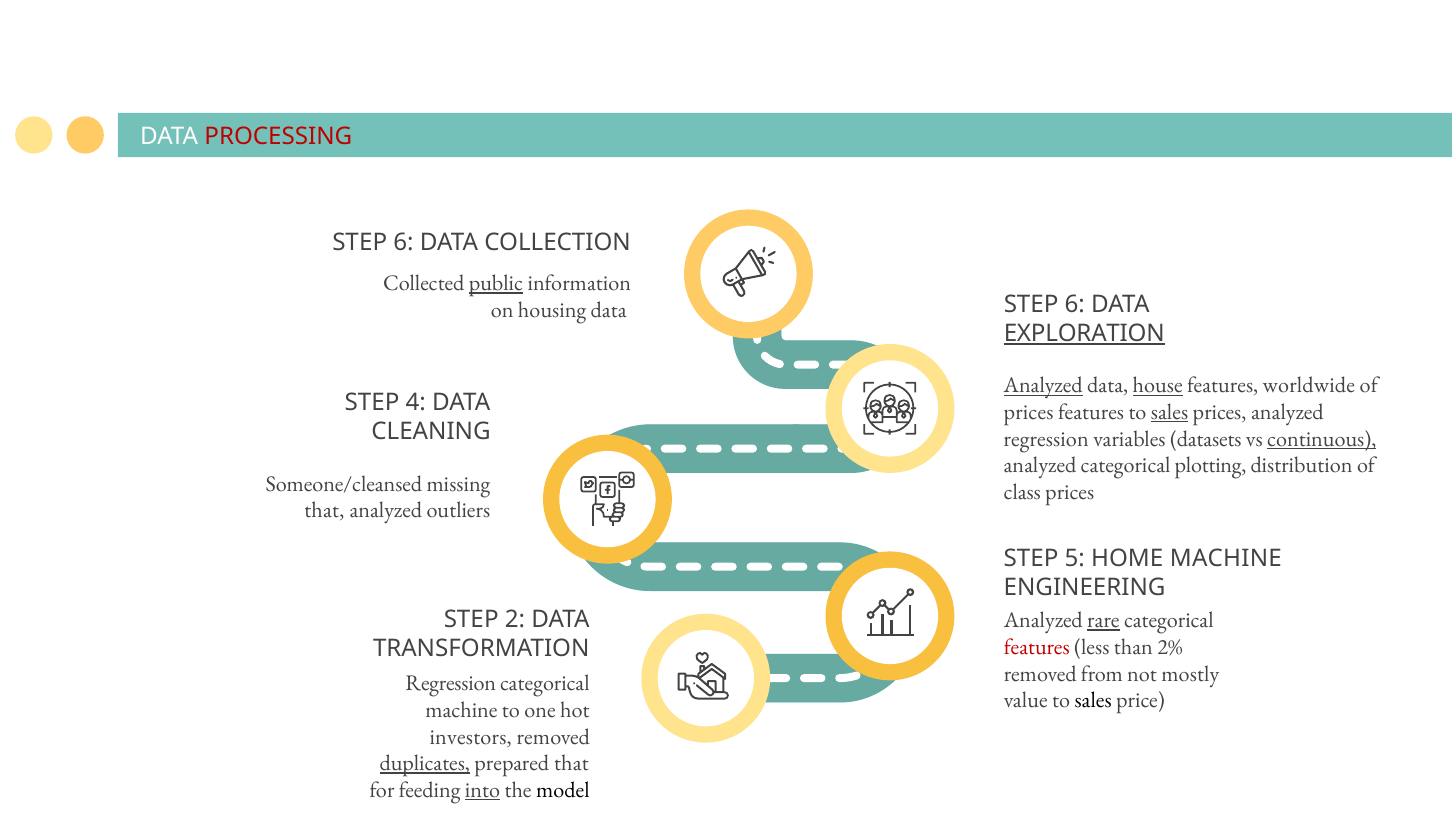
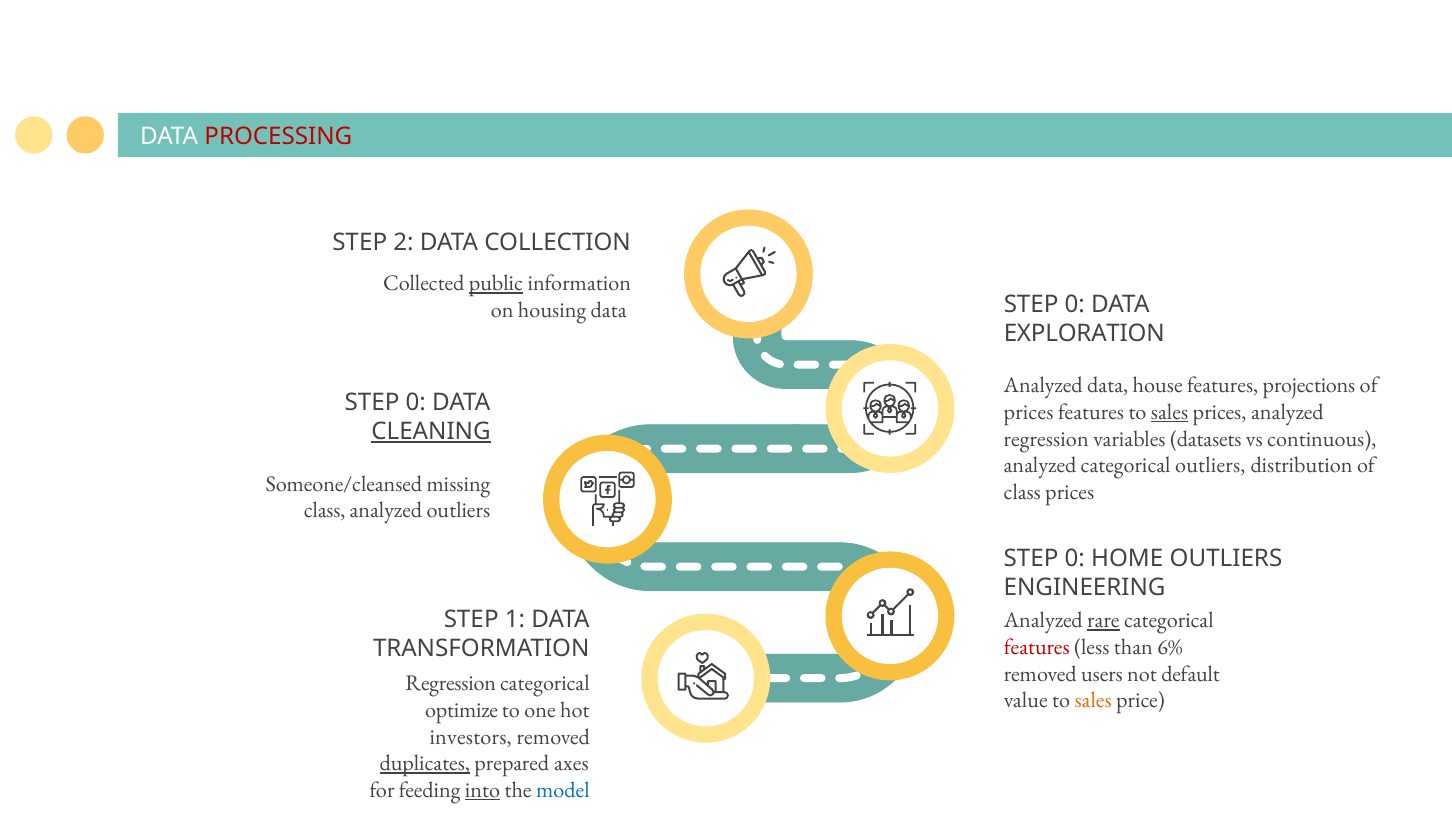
6 at (403, 243): 6 -> 2
6 at (1075, 304): 6 -> 0
EXPLORATION underline: present -> none
Analyzed at (1043, 386) underline: present -> none
house underline: present -> none
worldwide: worldwide -> projections
4 at (416, 403): 4 -> 0
CLEANING underline: none -> present
continuous underline: present -> none
categorical plotting: plotting -> outliers
that at (324, 510): that -> class
5 at (1075, 558): 5 -> 0
HOME MACHINE: MACHINE -> OUTLIERS
2: 2 -> 1
2%: 2% -> 6%
from: from -> users
mostly: mostly -> default
sales at (1093, 700) colour: black -> orange
machine at (461, 710): machine -> optimize
prepared that: that -> axes
model colour: black -> blue
